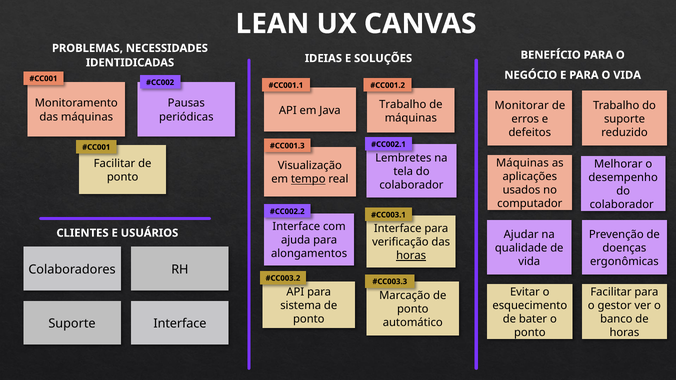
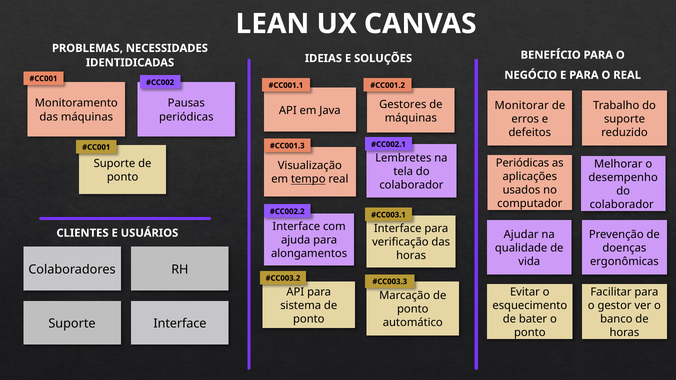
O VIDA: VIDA -> REAL
Trabalho at (403, 104): Trabalho -> Gestores
Máquinas at (522, 163): Máquinas -> Periódicas
Facilitar at (114, 164): Facilitar -> Suporte
horas at (411, 256) underline: present -> none
